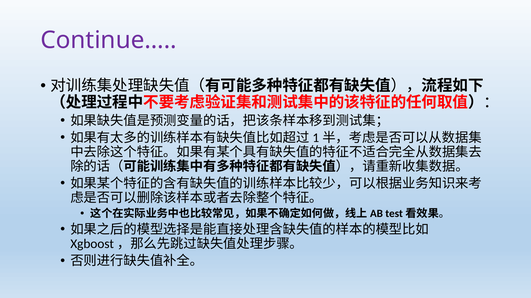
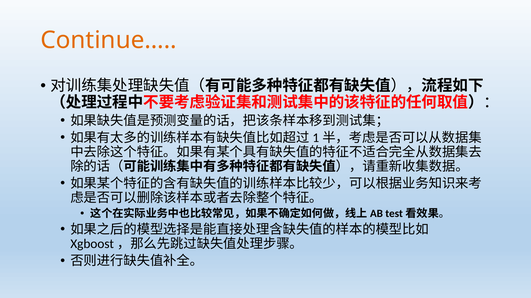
Continue… colour: purple -> orange
